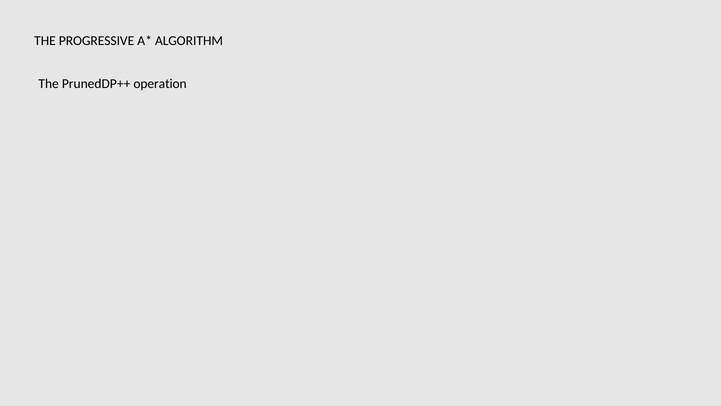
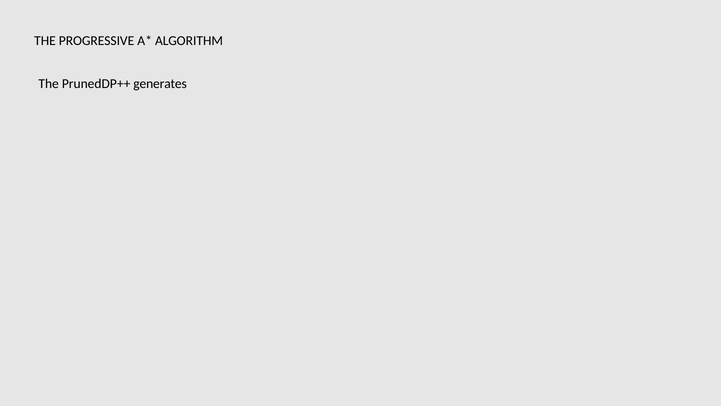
operation: operation -> generates
